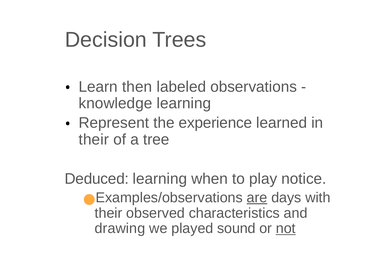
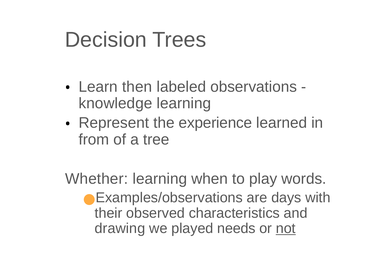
their at (94, 139): their -> from
Deduced: Deduced -> Whether
notice: notice -> words
are underline: present -> none
sound: sound -> needs
